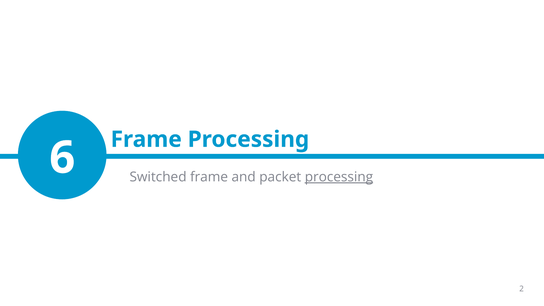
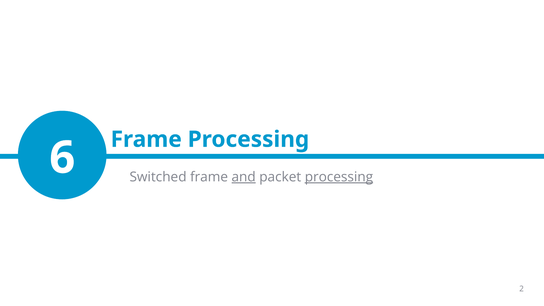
and underline: none -> present
